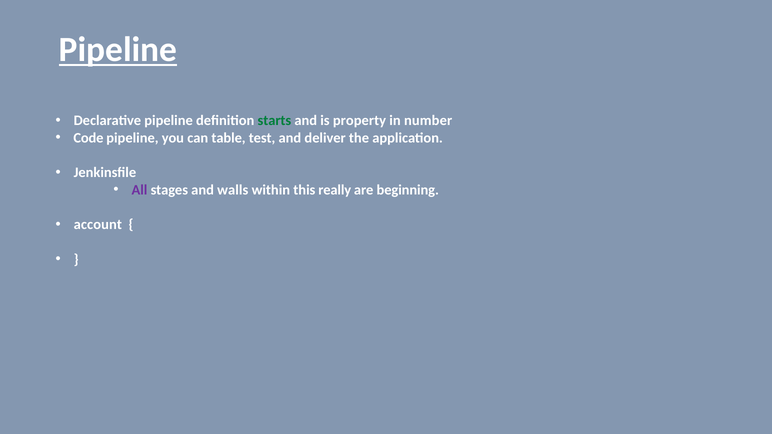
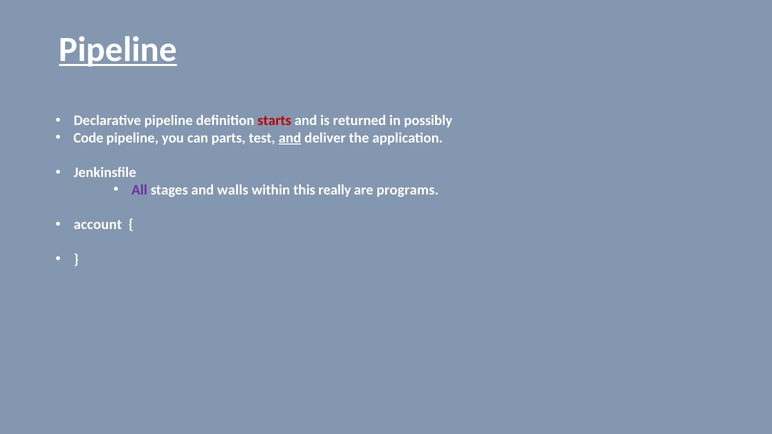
starts colour: green -> red
property: property -> returned
number: number -> possibly
table: table -> parts
and at (290, 138) underline: none -> present
beginning: beginning -> programs
